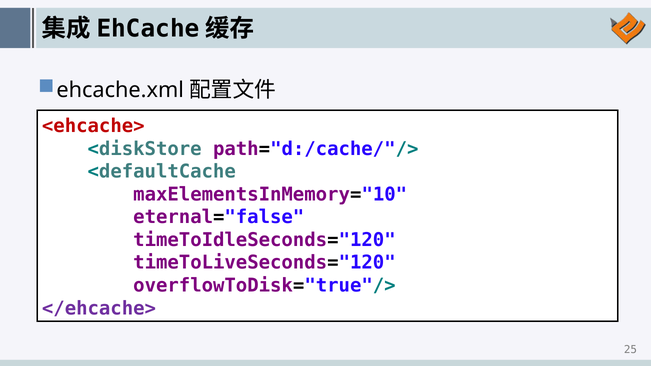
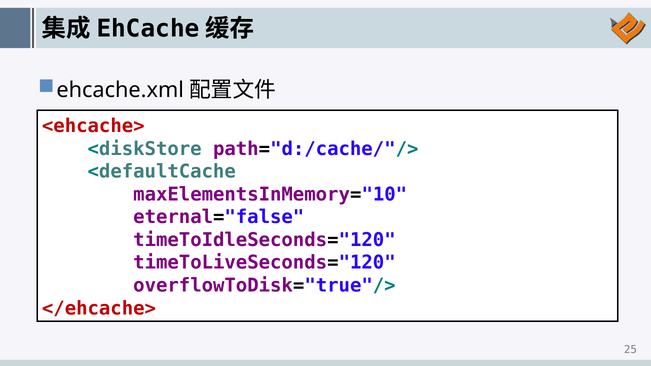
</ehcache> colour: purple -> red
